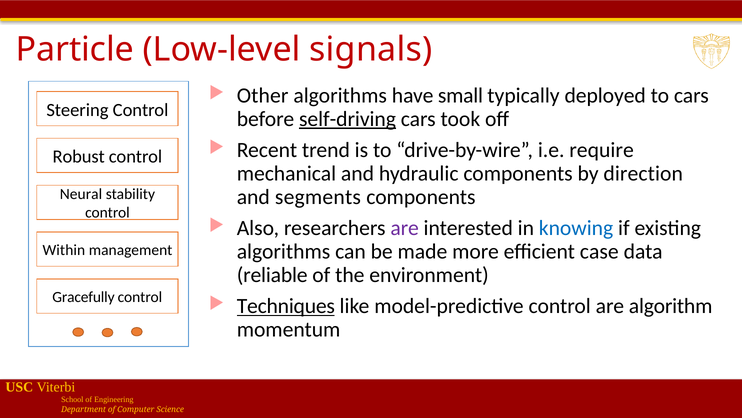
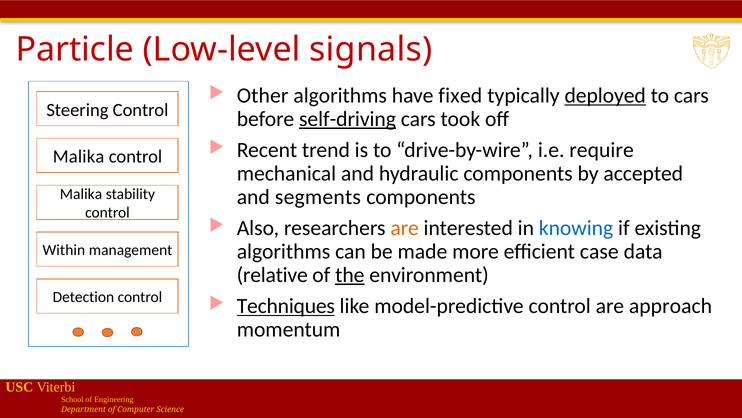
small: small -> fixed
deployed underline: none -> present
Robust at (79, 157): Robust -> Malika
direction: direction -> accepted
Neural at (81, 194): Neural -> Malika
are at (405, 228) colour: purple -> orange
reliable: reliable -> relative
the underline: none -> present
Gracefully: Gracefully -> Detection
algorithm: algorithm -> approach
